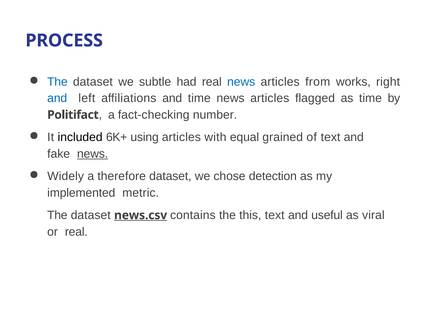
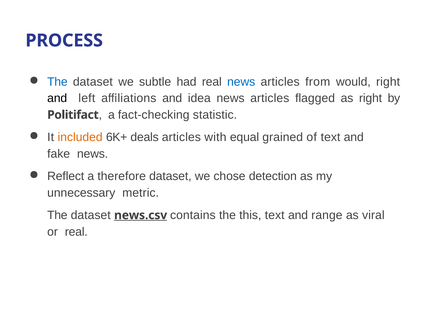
works: works -> would
and at (57, 98) colour: blue -> black
and time: time -> idea
as time: time -> right
number: number -> statistic
included colour: black -> orange
using: using -> deals
news at (93, 154) underline: present -> none
Widely: Widely -> Reﬂect
implemented: implemented -> unnecessary
useful: useful -> range
